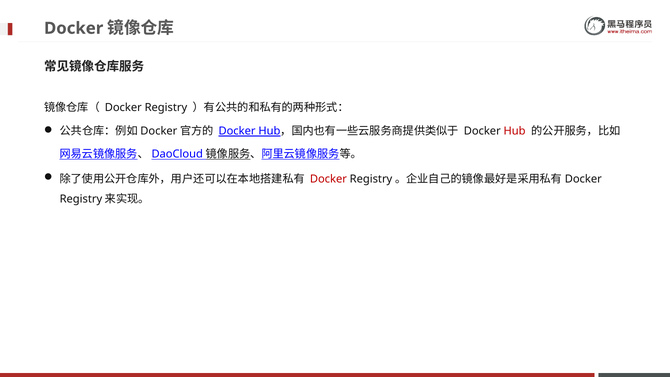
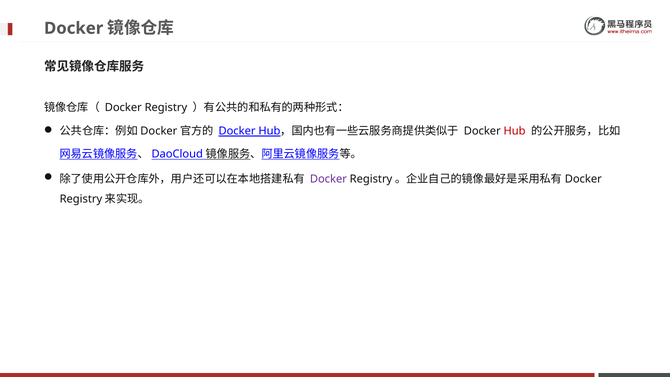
Docker at (328, 179) colour: red -> purple
